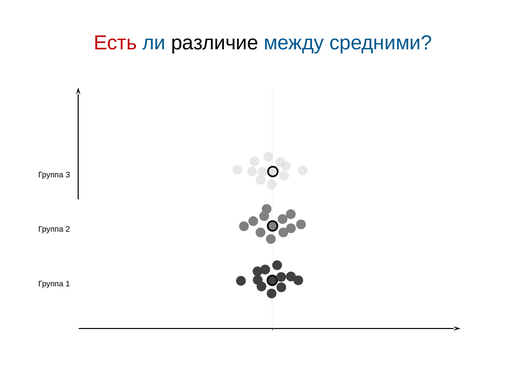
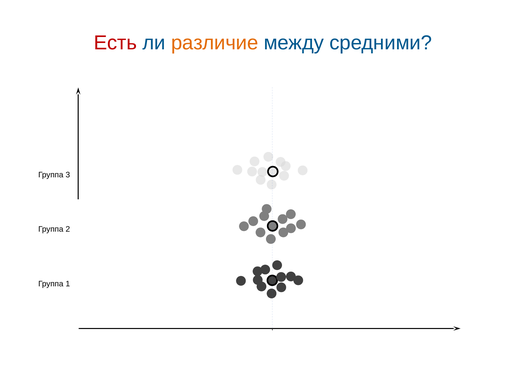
различие colour: black -> orange
